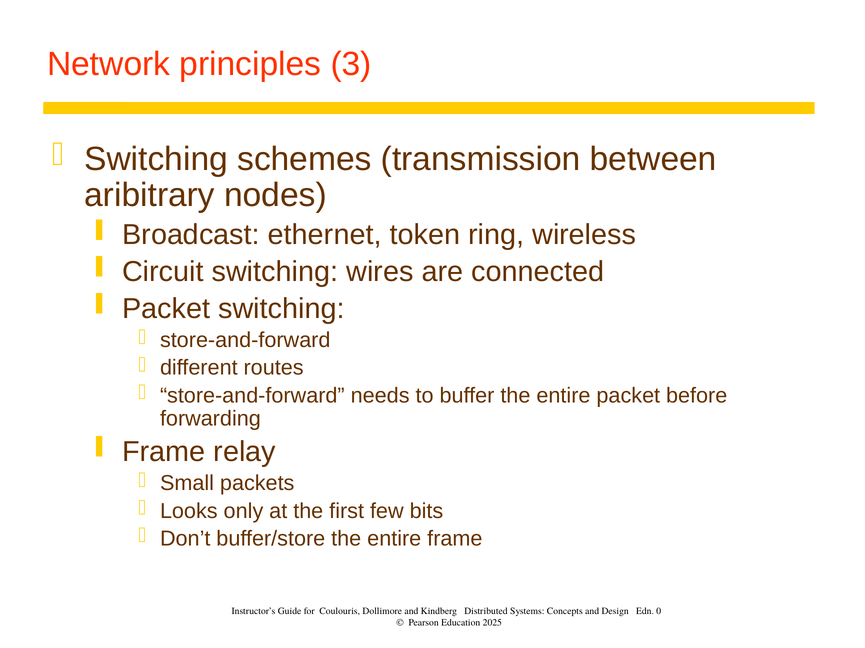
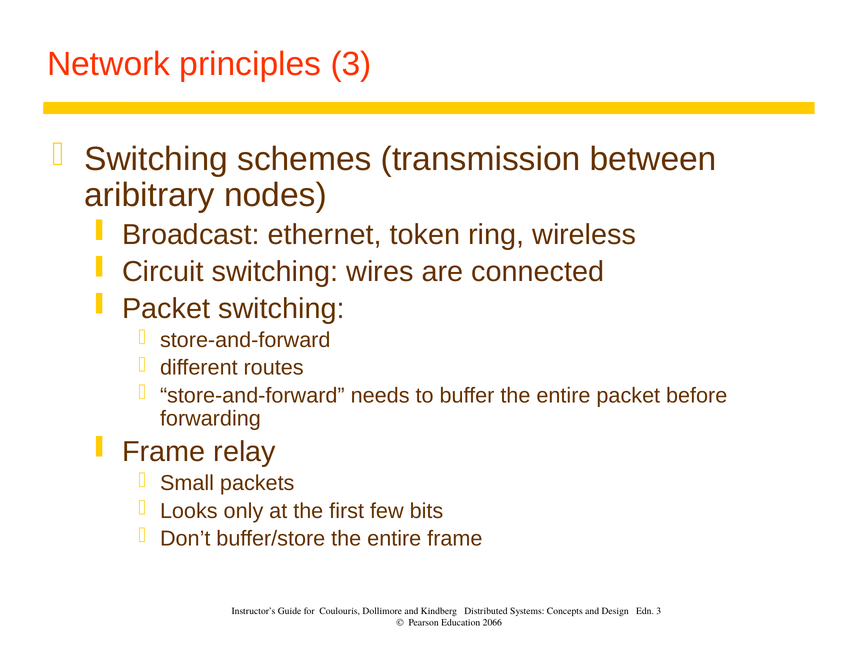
Edn 0: 0 -> 3
2025: 2025 -> 2066
